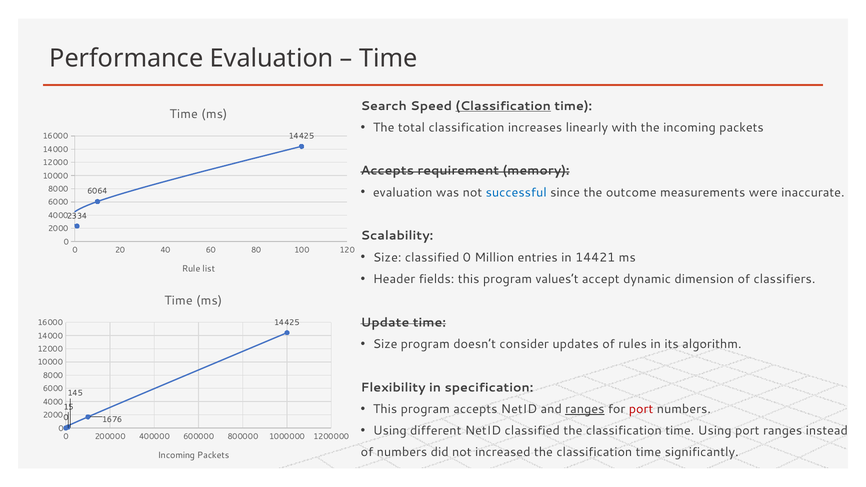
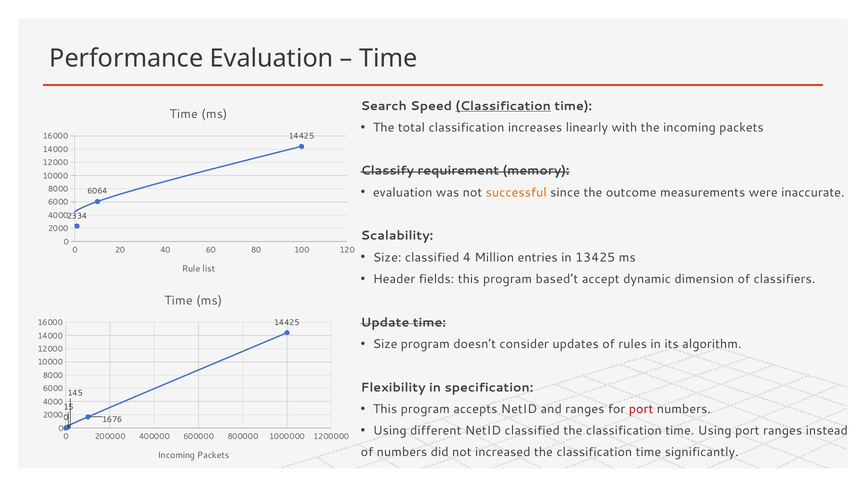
Accepts at (387, 171): Accepts -> Classify
successful colour: blue -> orange
classified 0: 0 -> 4
14421: 14421 -> 13425
values’t: values’t -> based’t
ranges at (585, 409) underline: present -> none
